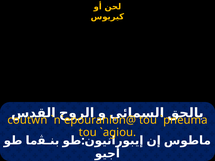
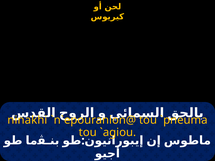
coutwn: coutwn -> ninakhi
